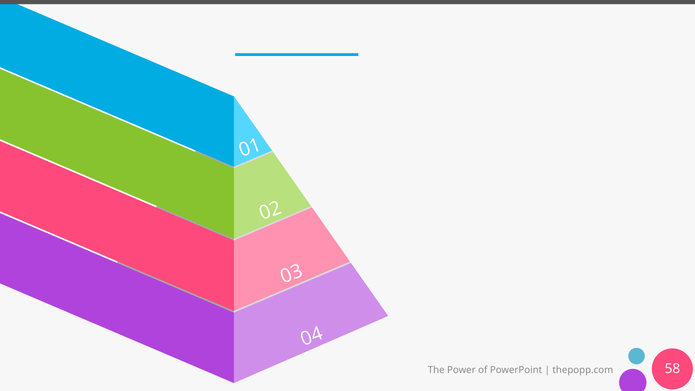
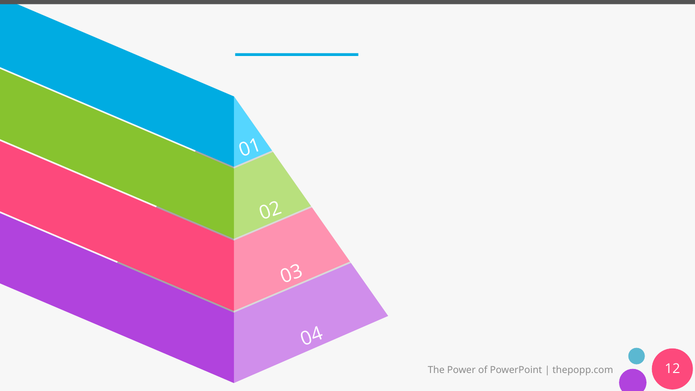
58: 58 -> 12
